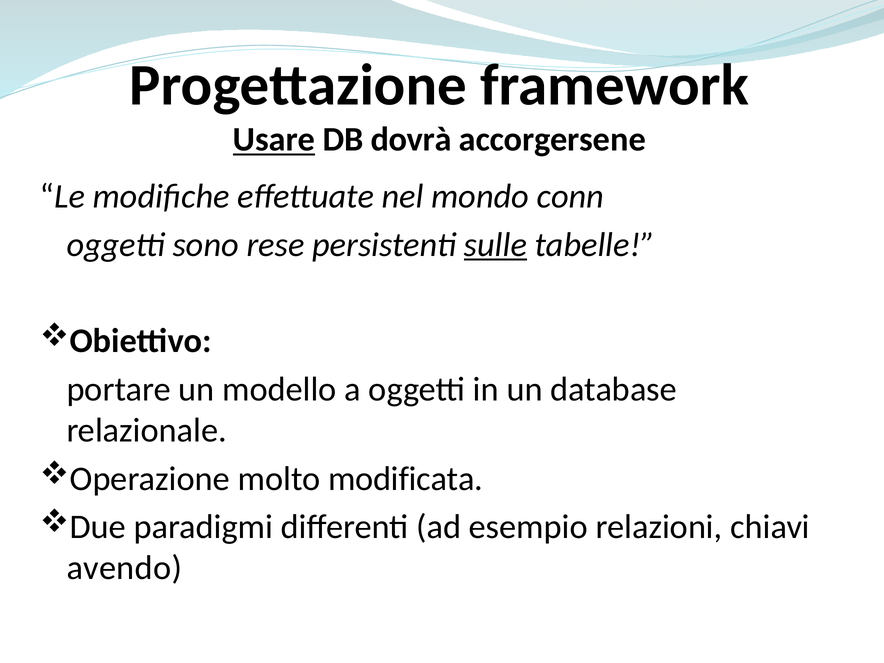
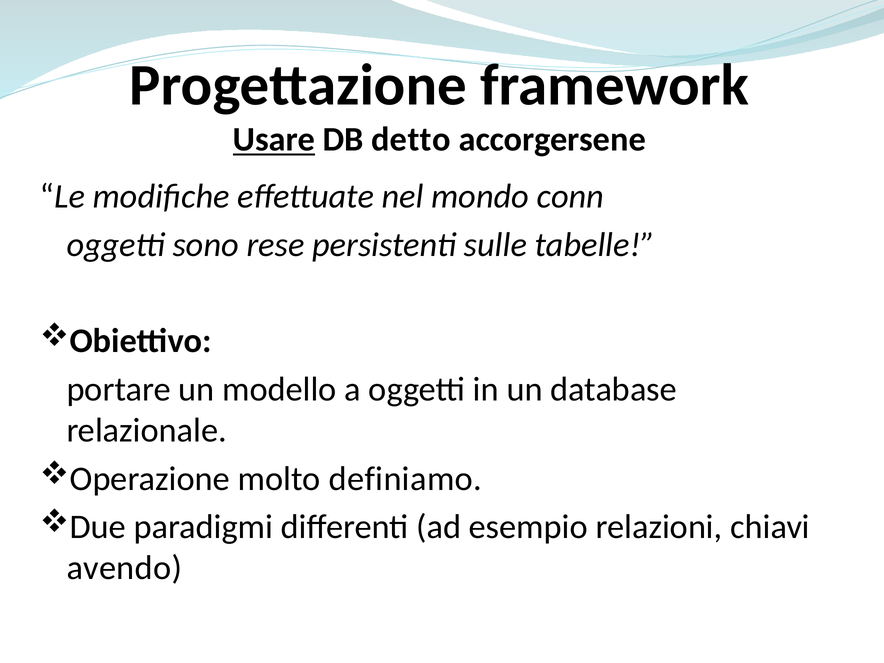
dovrà: dovrà -> detto
sulle underline: present -> none
modificata: modificata -> definiamo
